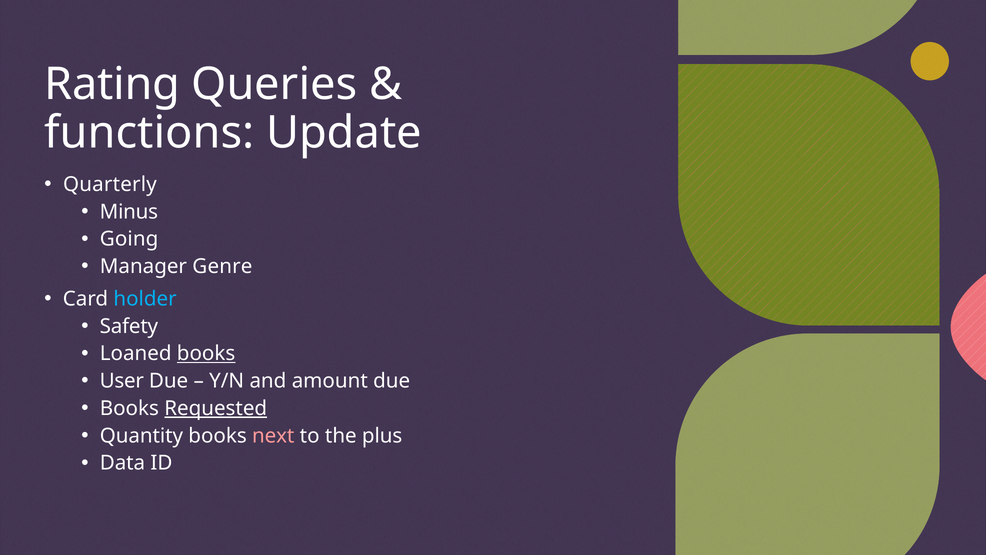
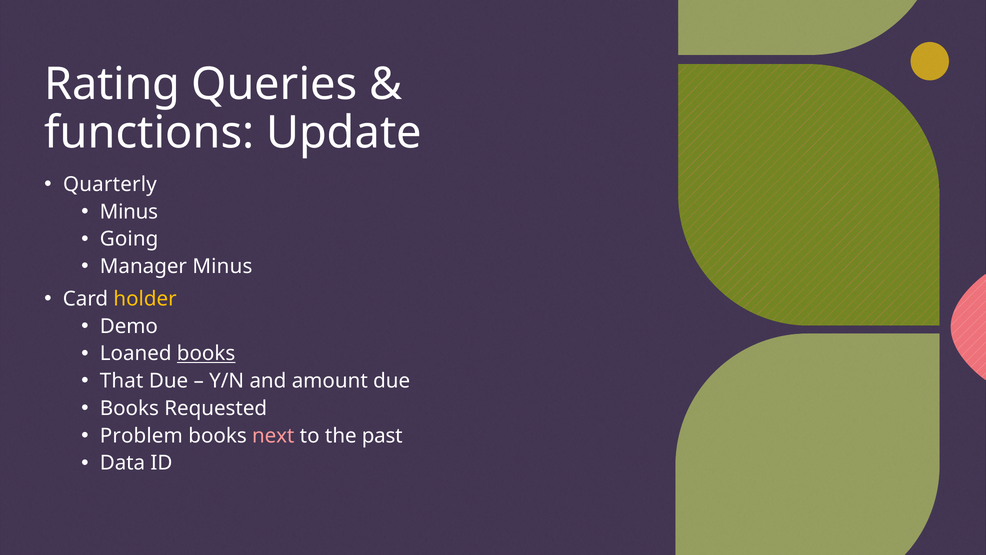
Manager Genre: Genre -> Minus
holder colour: light blue -> yellow
Safety: Safety -> Demo
User: User -> That
Requested underline: present -> none
Quantity: Quantity -> Problem
plus: plus -> past
